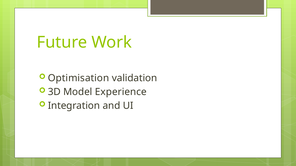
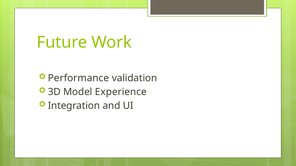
Optimisation: Optimisation -> Performance
